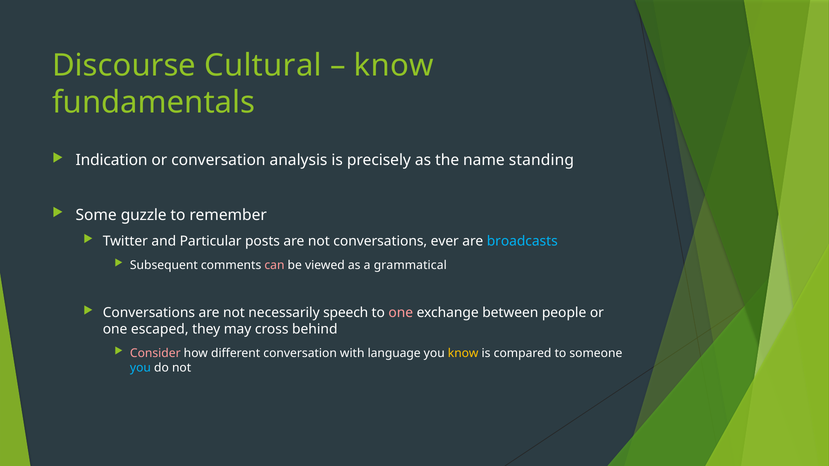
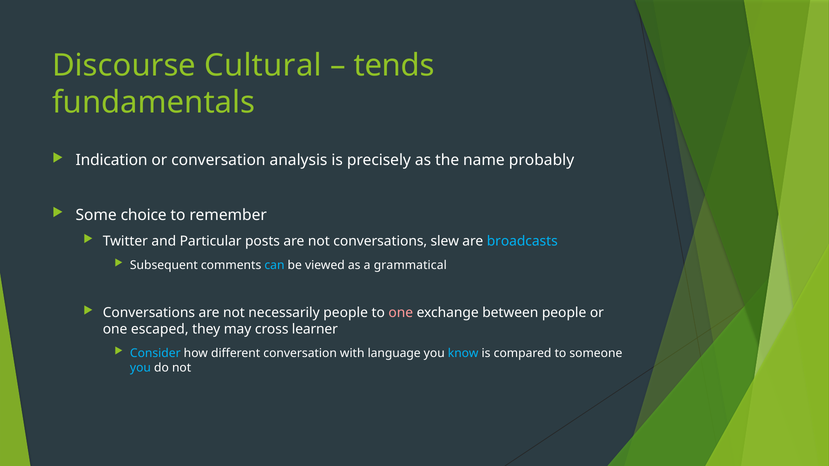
know at (394, 65): know -> tends
standing: standing -> probably
guzzle: guzzle -> choice
ever: ever -> slew
can colour: pink -> light blue
necessarily speech: speech -> people
behind: behind -> learner
Consider colour: pink -> light blue
know at (463, 353) colour: yellow -> light blue
